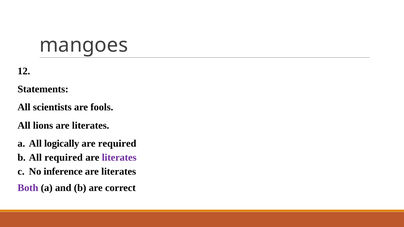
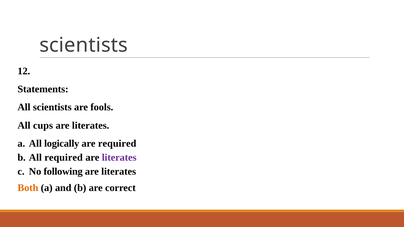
mangoes at (84, 45): mangoes -> scientists
lions: lions -> cups
inference: inference -> following
Both colour: purple -> orange
